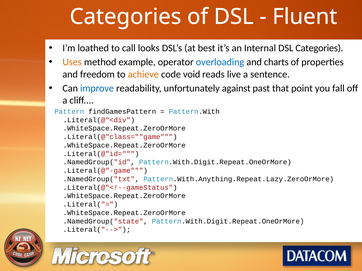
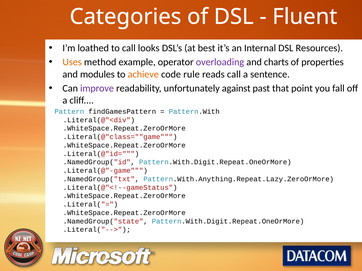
DSL Categories: Categories -> Resources
overloading colour: blue -> purple
freedom: freedom -> modules
void: void -> rule
reads live: live -> call
improve colour: blue -> purple
